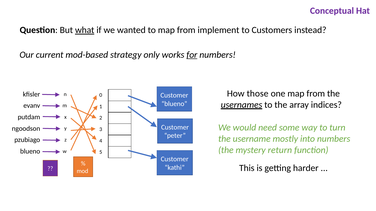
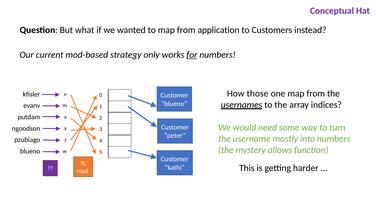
what underline: present -> none
implement: implement -> application
return: return -> allows
